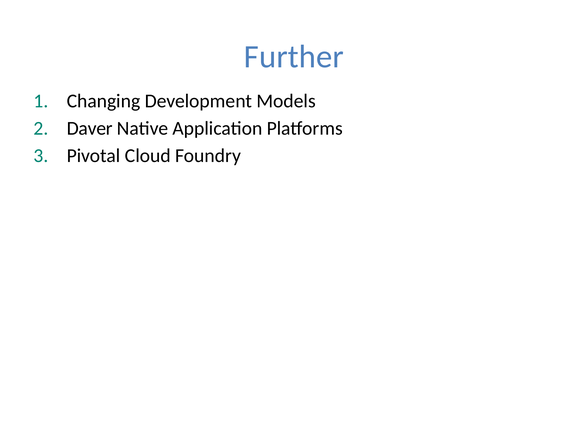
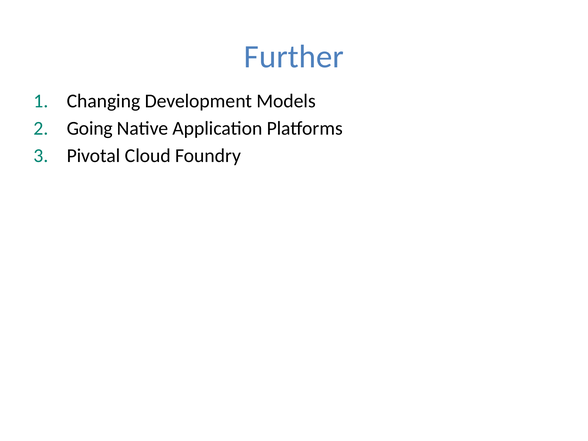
Daver: Daver -> Going
